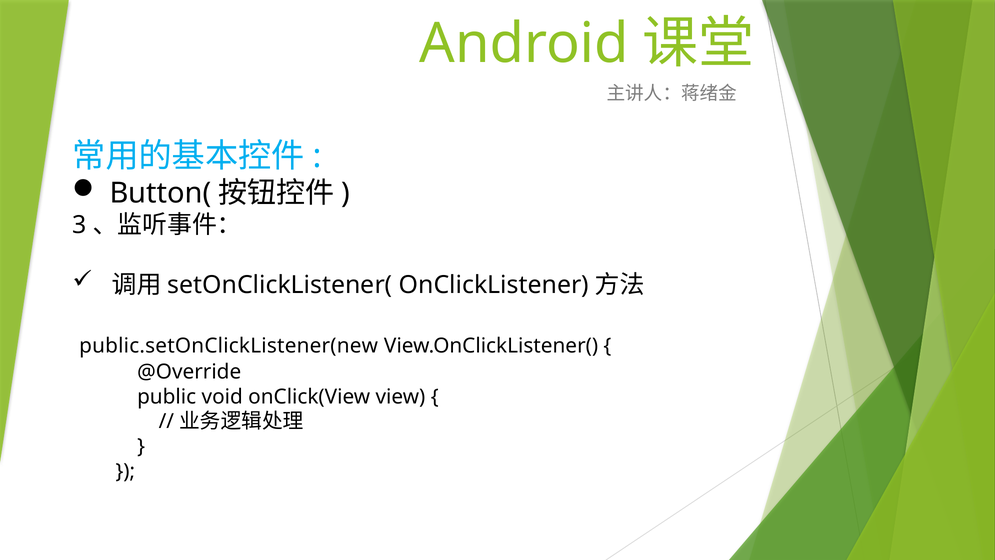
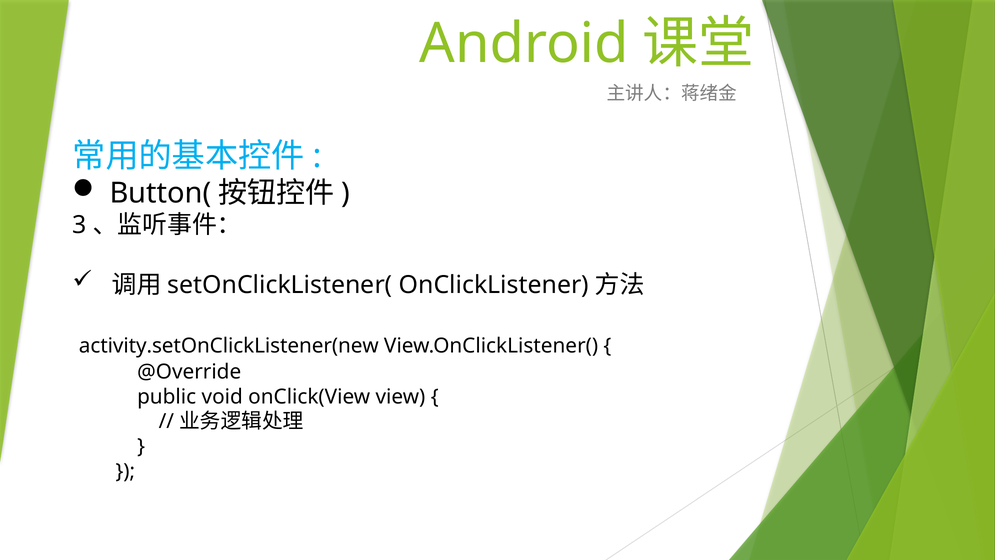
public.setOnClickListener(new: public.setOnClickListener(new -> activity.setOnClickListener(new
